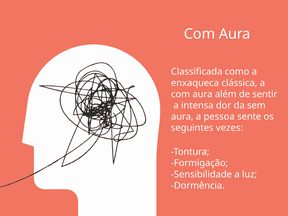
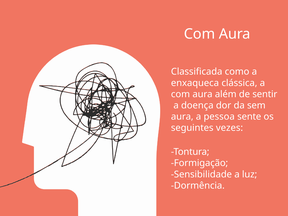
intensa: intensa -> doença
